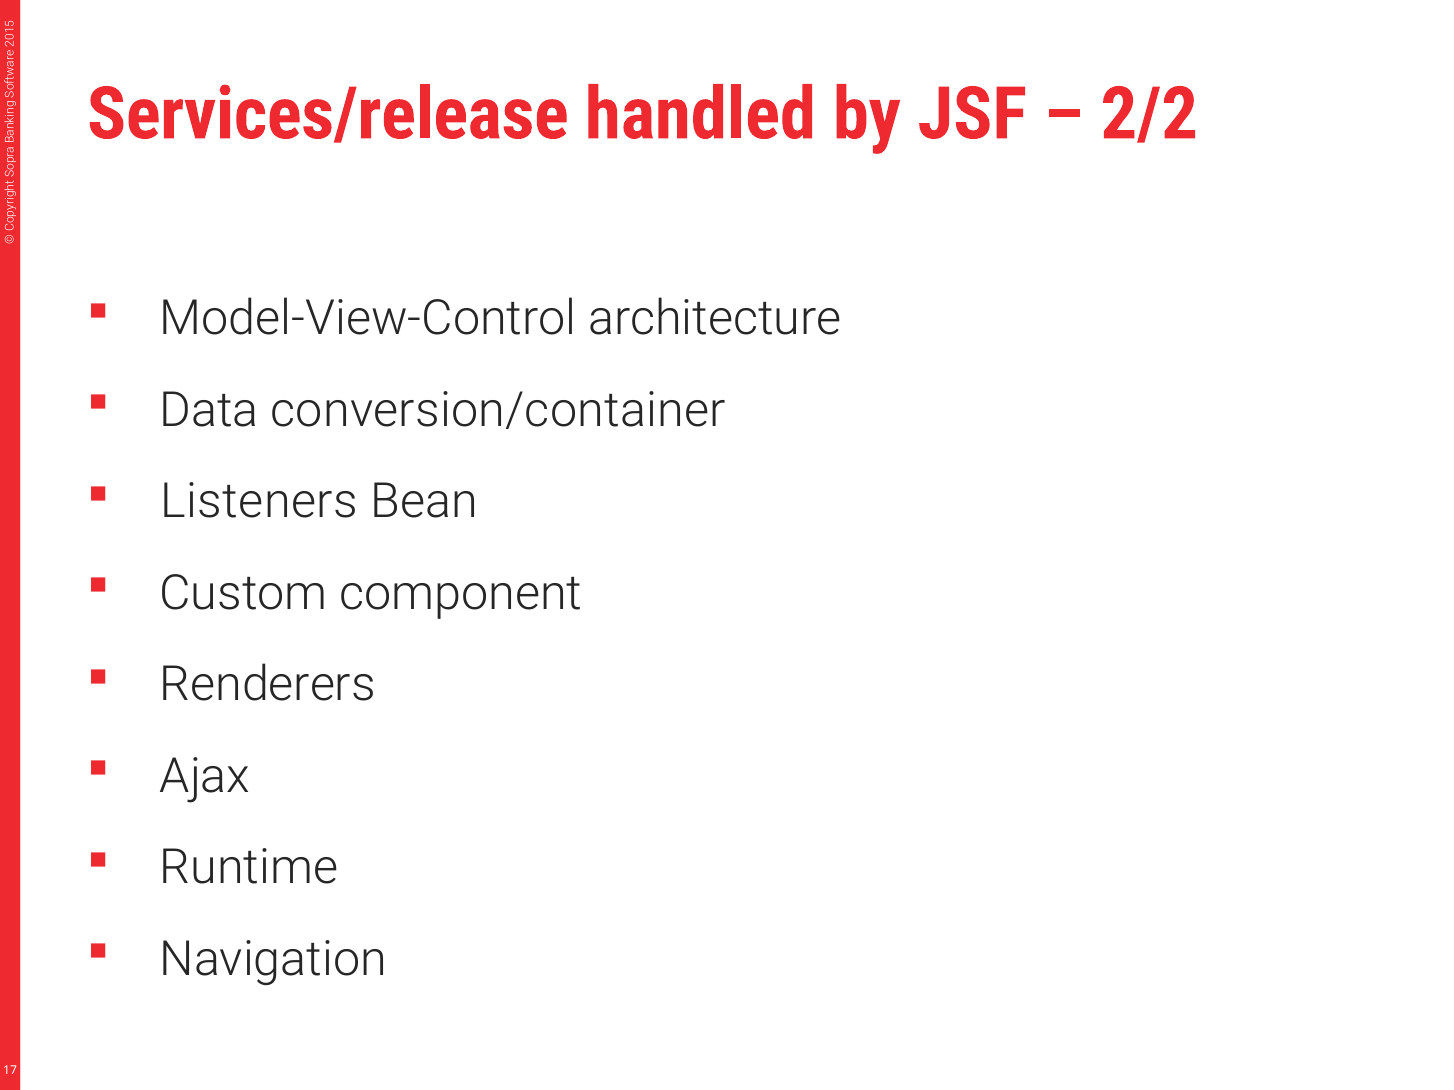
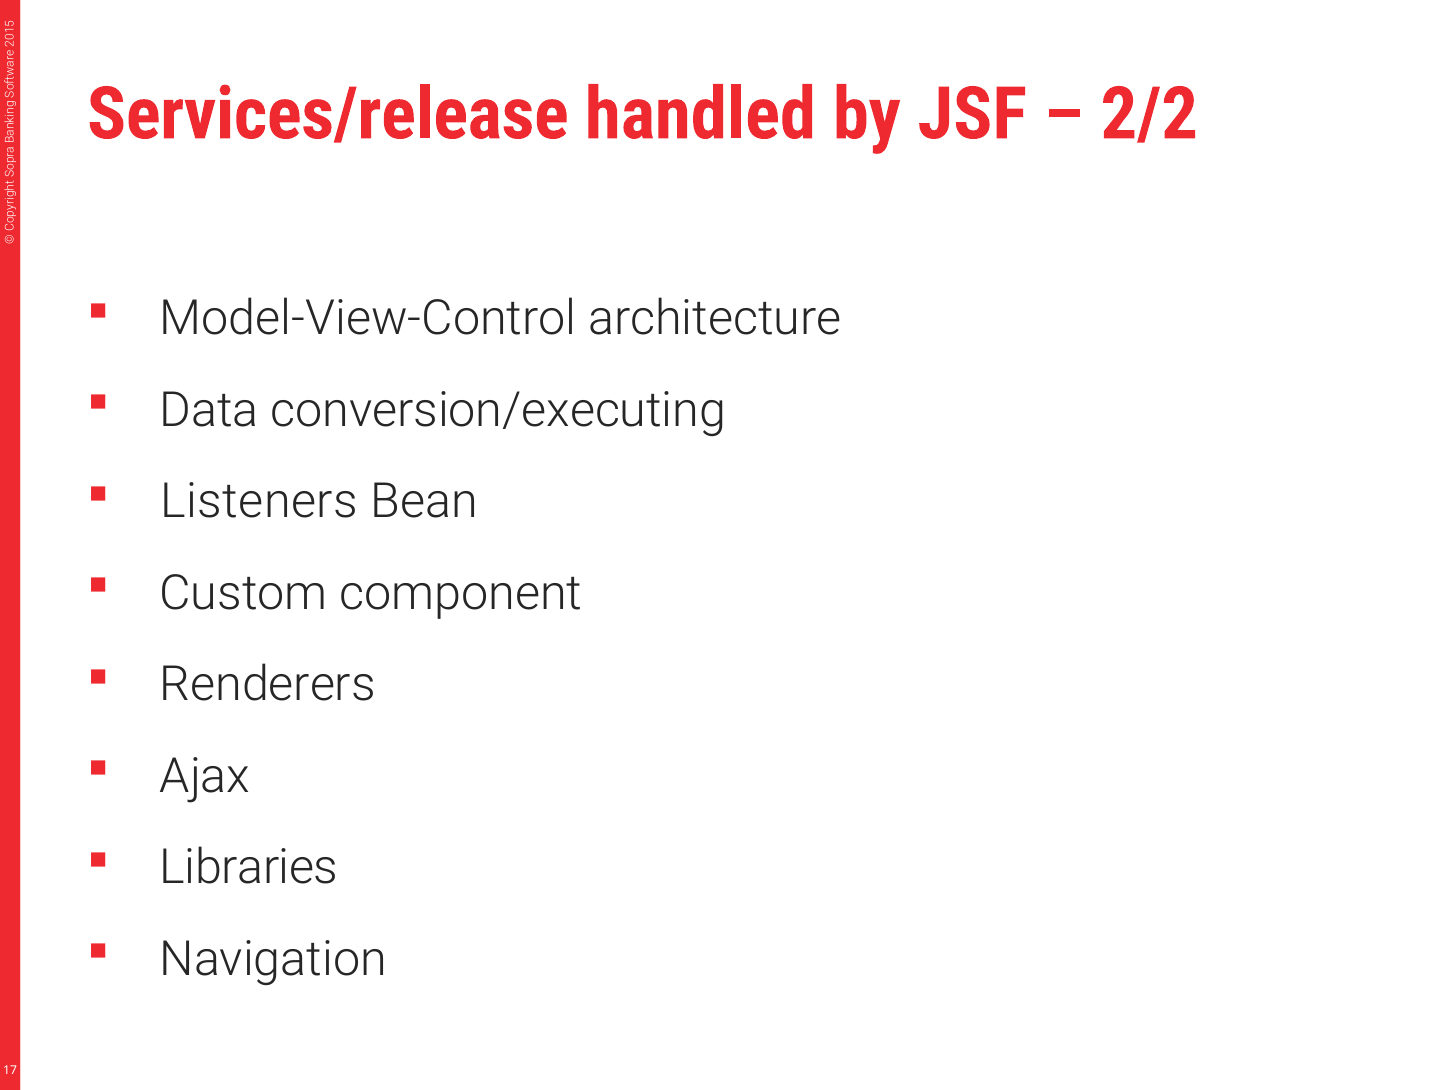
conversion/container: conversion/container -> conversion/executing
Runtime: Runtime -> Libraries
